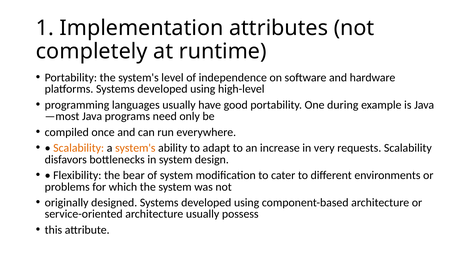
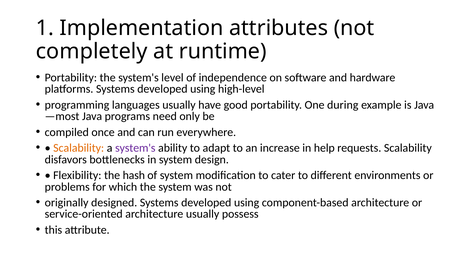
system's at (135, 148) colour: orange -> purple
very: very -> help
bear: bear -> hash
